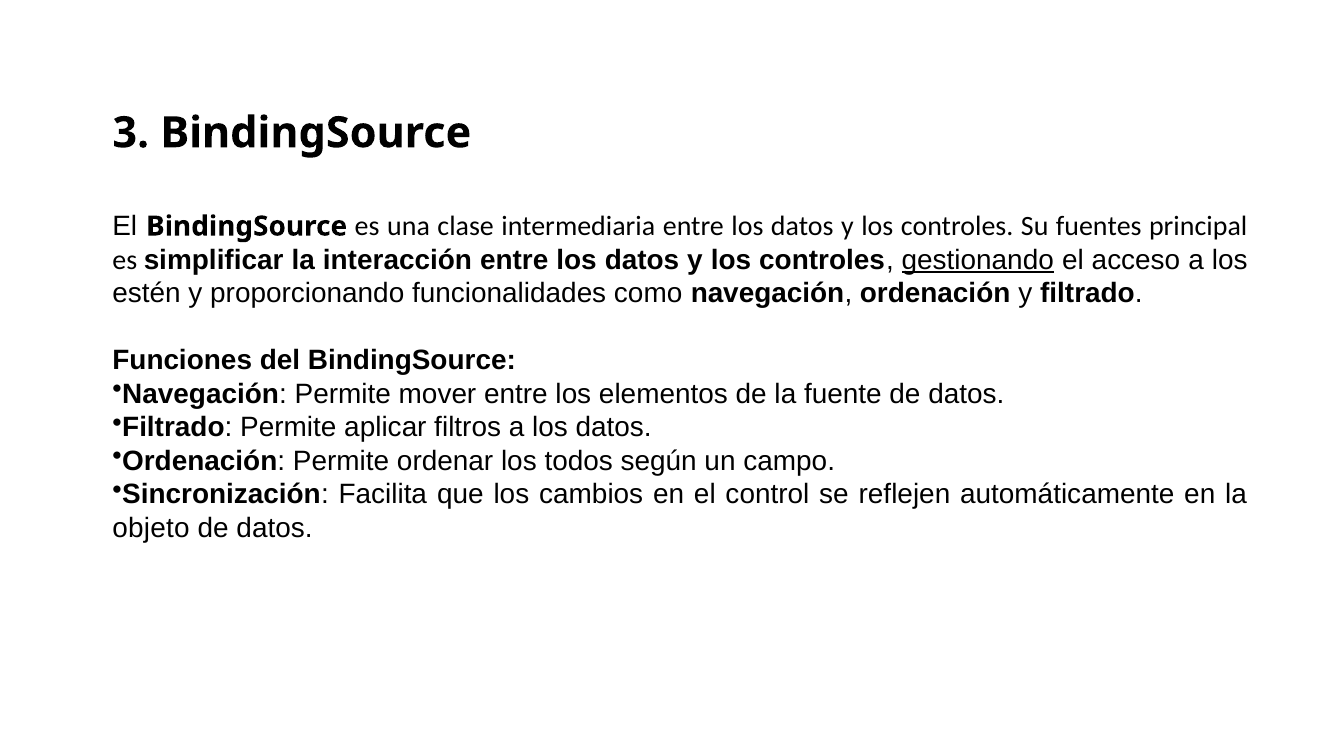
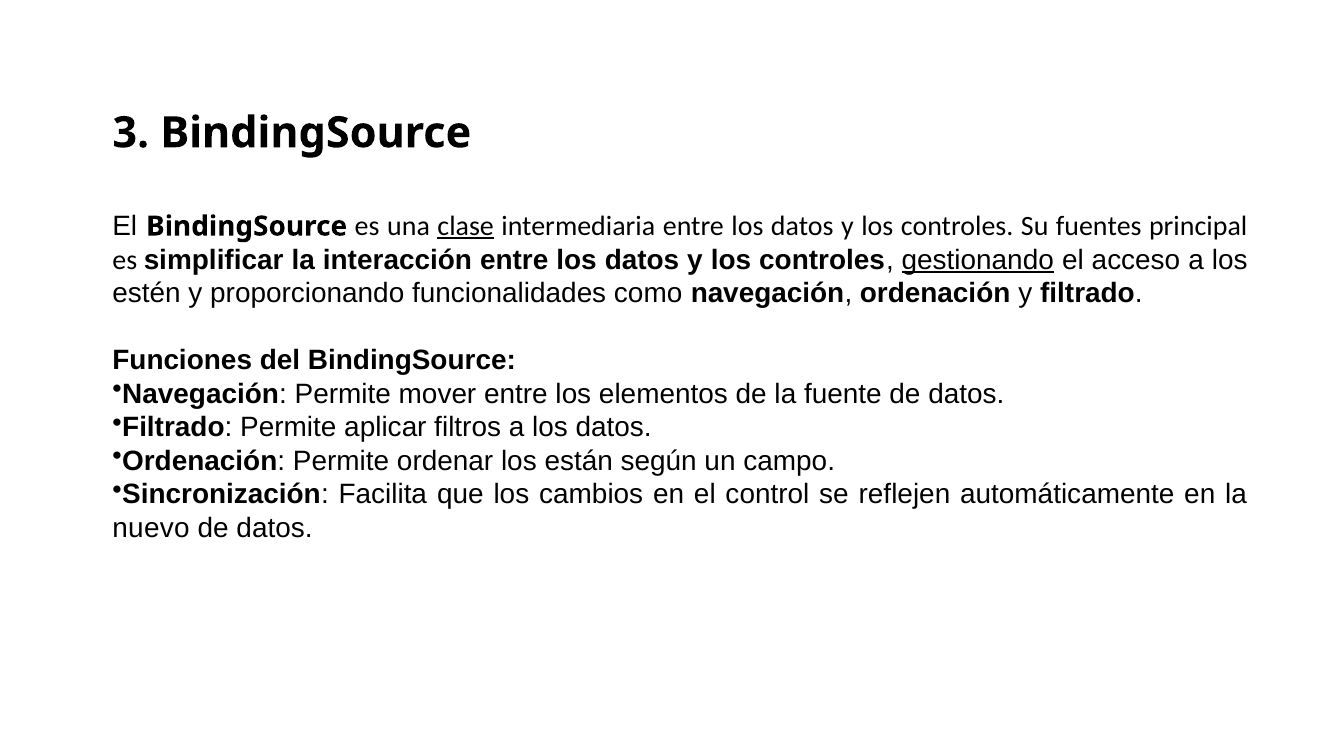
clase underline: none -> present
todos: todos -> están
objeto: objeto -> nuevo
